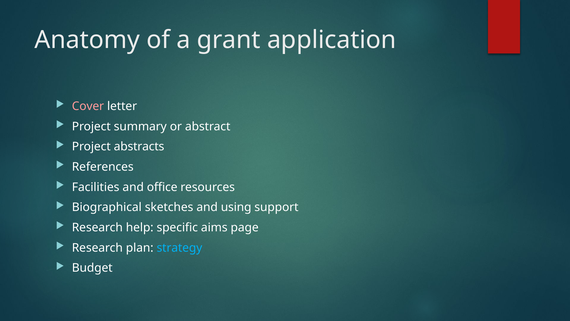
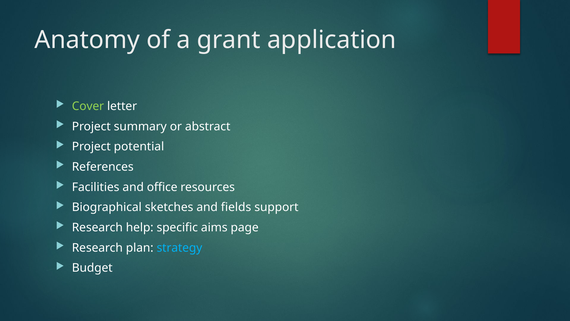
Cover colour: pink -> light green
abstracts: abstracts -> potential
using: using -> fields
